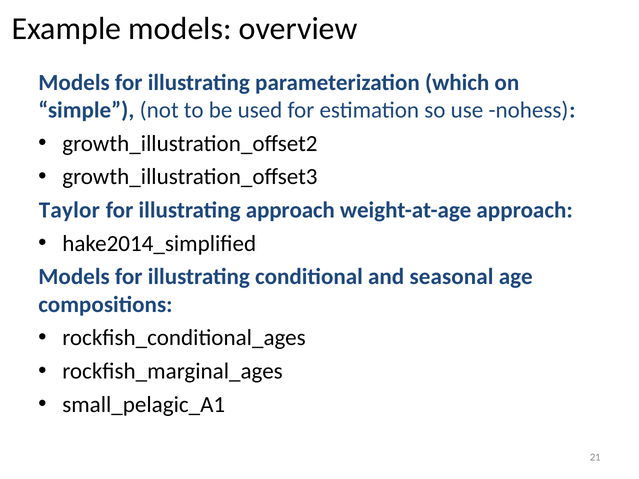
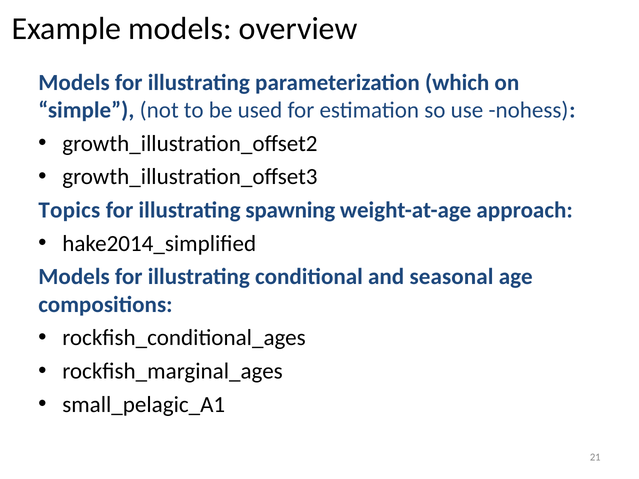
Taylor: Taylor -> Topics
illustrating approach: approach -> spawning
